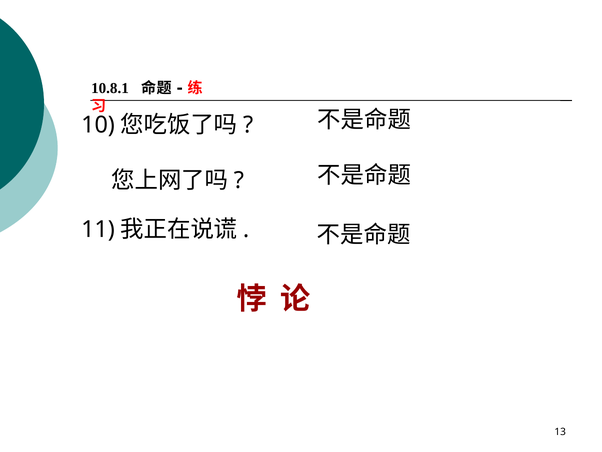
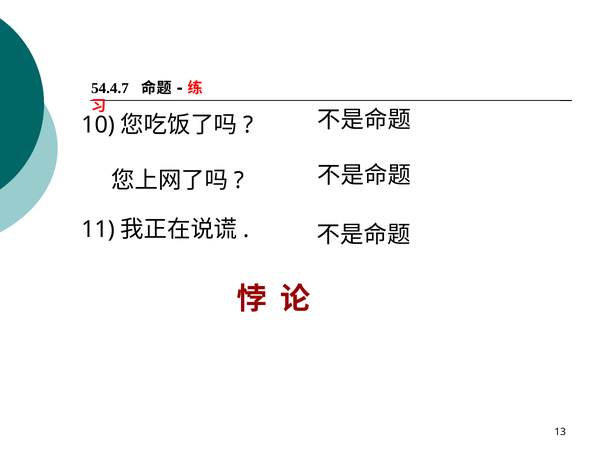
10.8.1: 10.8.1 -> 54.4.7
